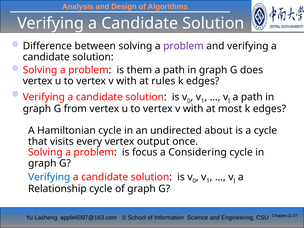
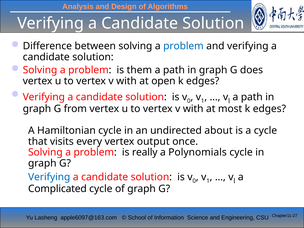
problem at (183, 46) colour: purple -> blue
rules: rules -> open
focus: focus -> really
Considering: Considering -> Polynomials
Relationship: Relationship -> Complicated
